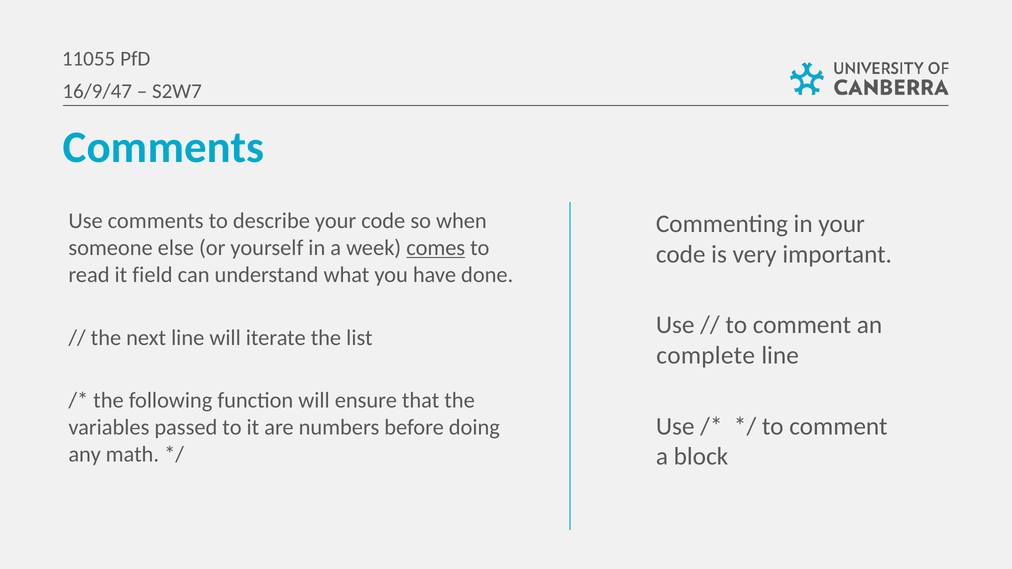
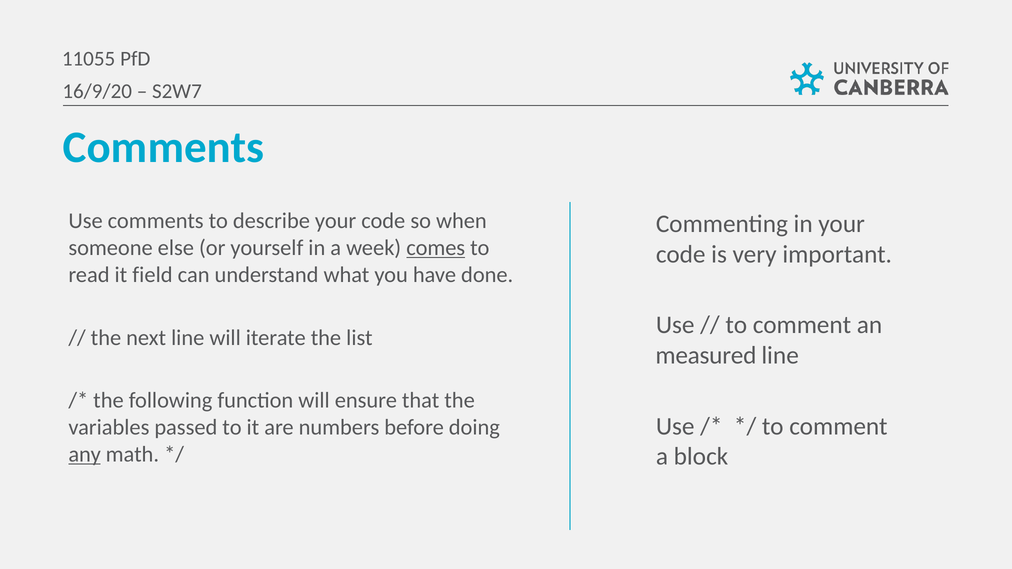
16/9/47: 16/9/47 -> 16/9/20
complete: complete -> measured
any underline: none -> present
